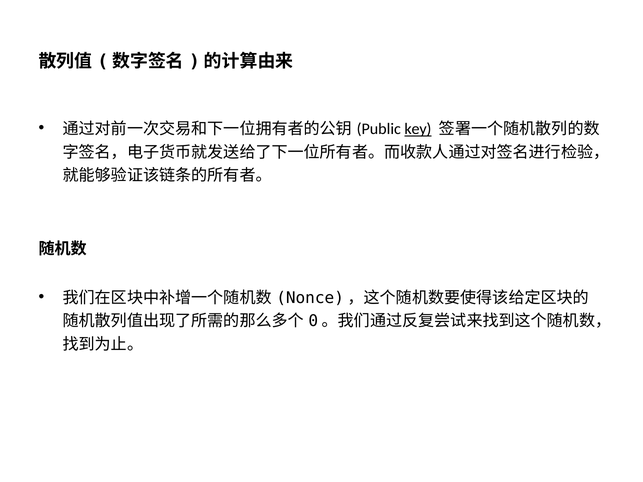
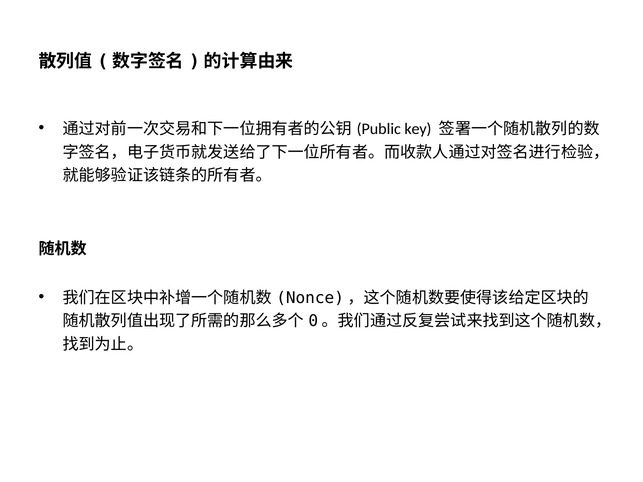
key underline: present -> none
